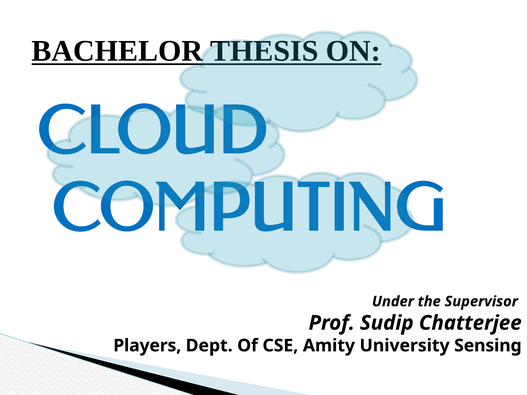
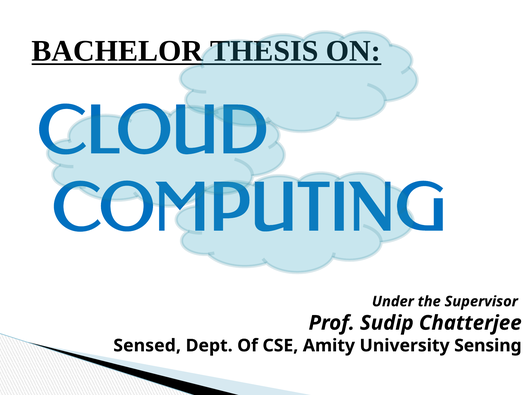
Players: Players -> Sensed
